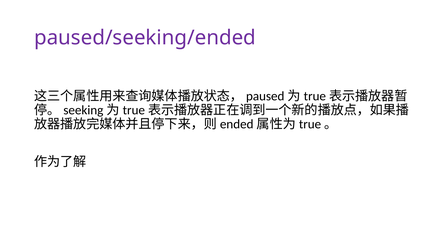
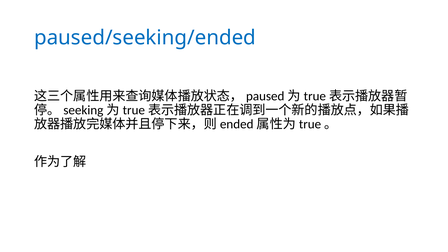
paused/seeking/ended colour: purple -> blue
